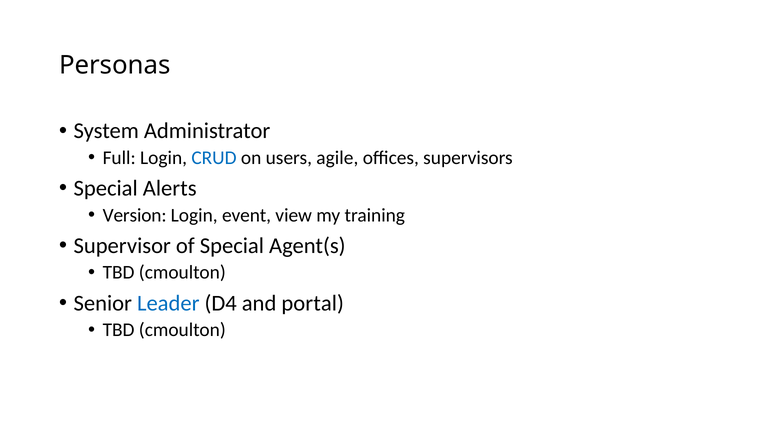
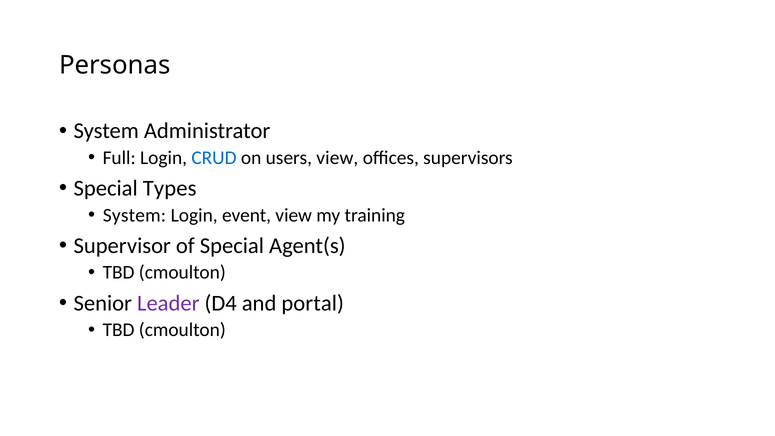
users agile: agile -> view
Alerts: Alerts -> Types
Version at (135, 215): Version -> System
Leader colour: blue -> purple
